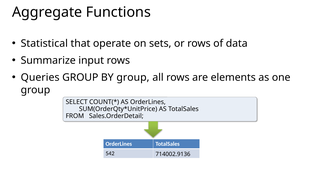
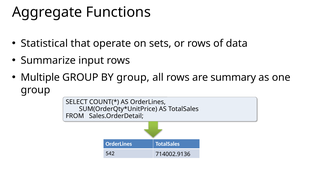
Queries: Queries -> Multiple
elements: elements -> summary
